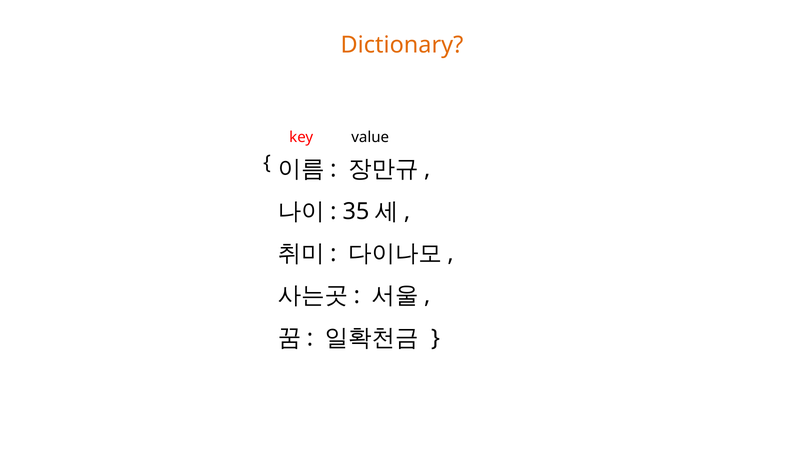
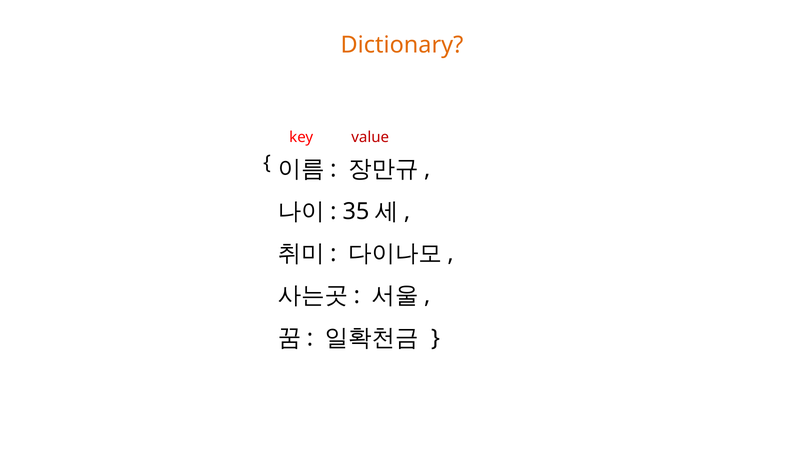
value colour: black -> red
